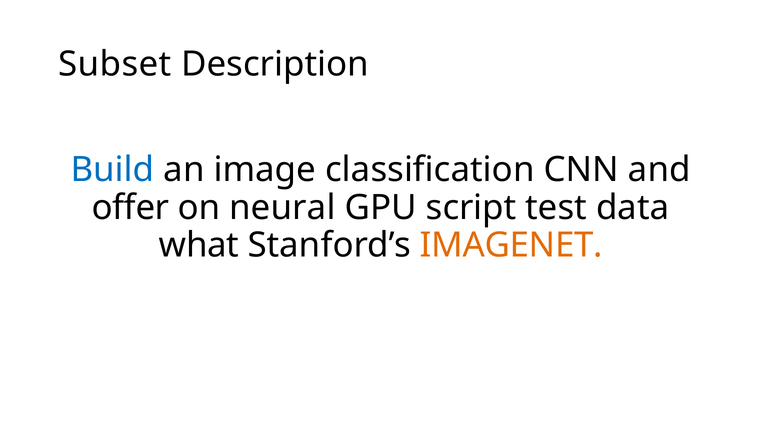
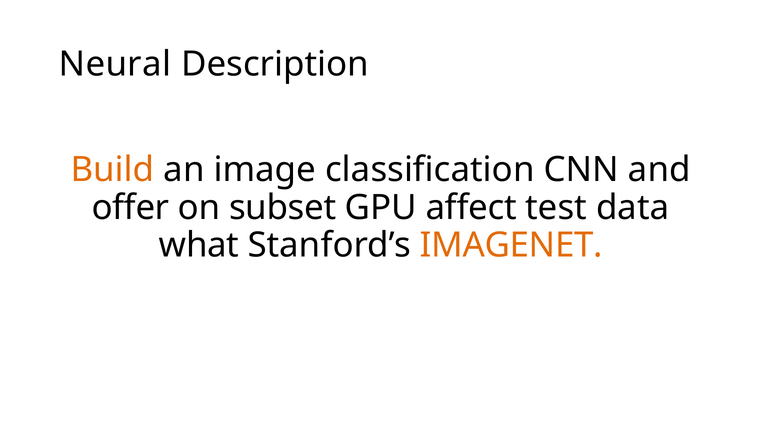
Subset: Subset -> Neural
Build colour: blue -> orange
neural: neural -> subset
script: script -> affect
